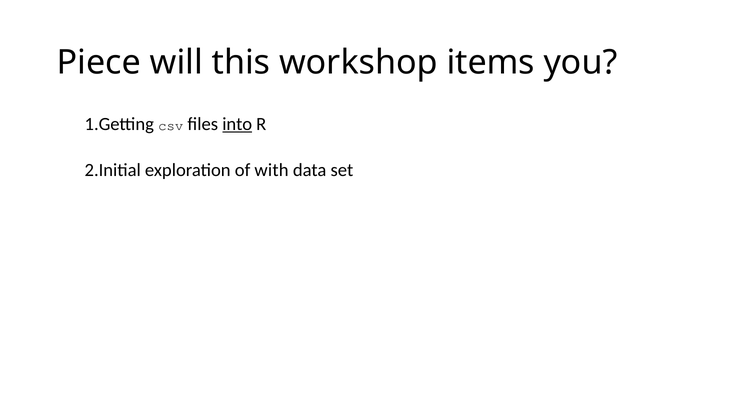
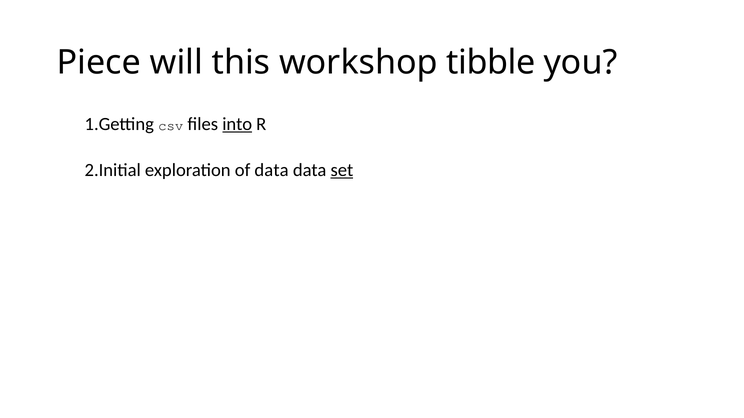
items: items -> tibble
of with: with -> data
set underline: none -> present
